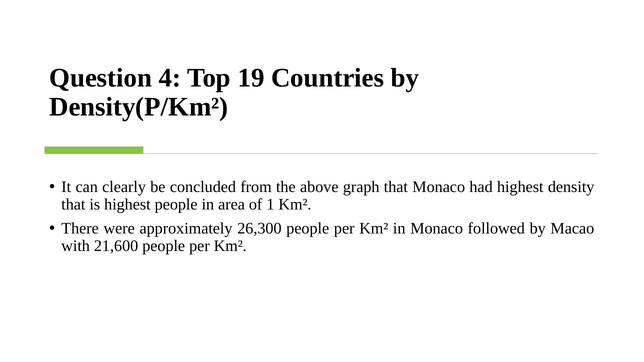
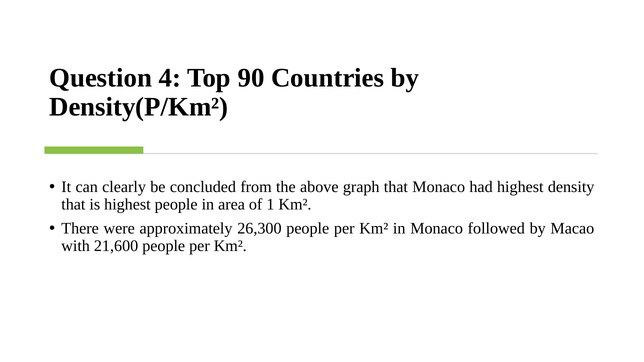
19: 19 -> 90
